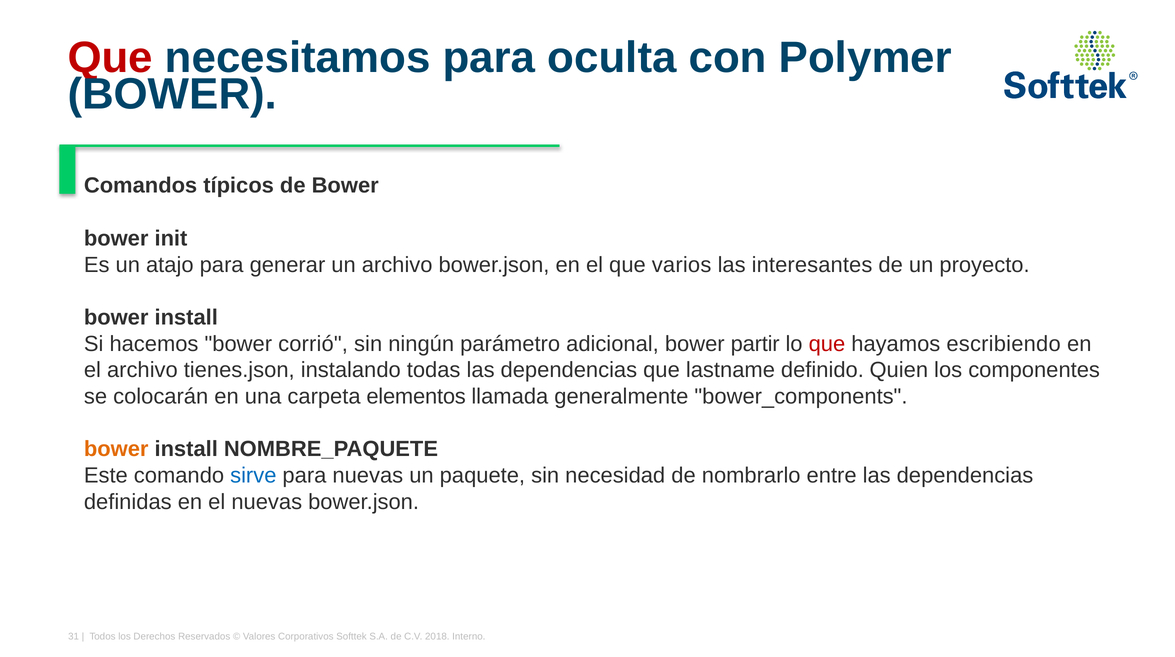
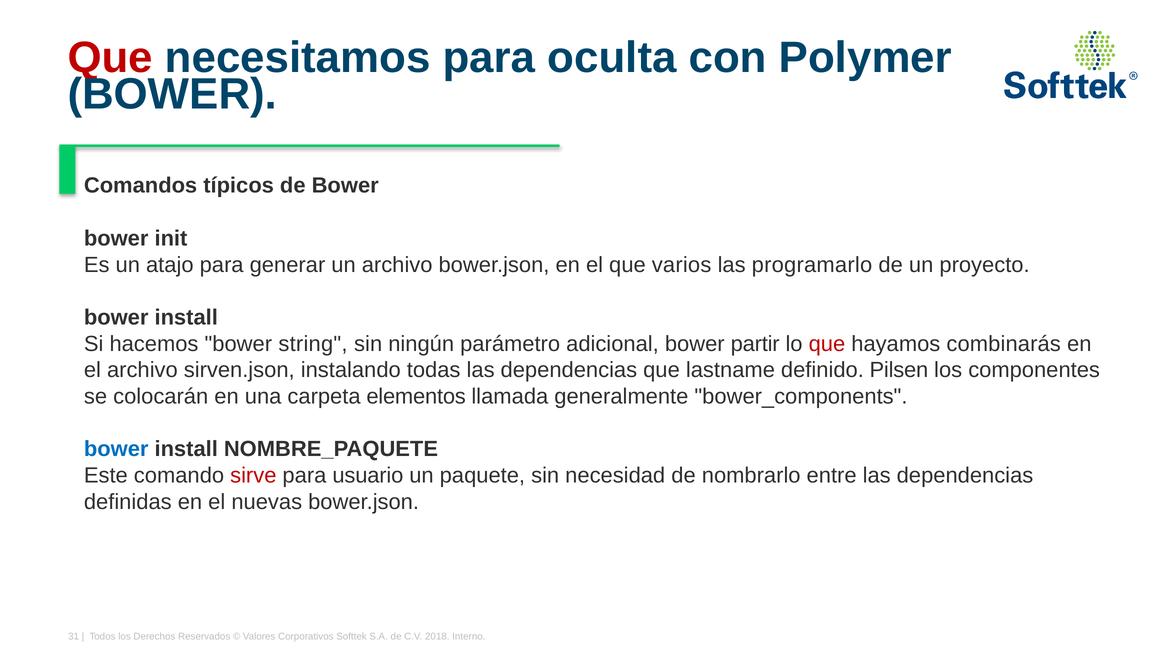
interesantes: interesantes -> programarlo
corrió: corrió -> string
escribiendo: escribiendo -> combinarás
tienes.json: tienes.json -> sirven.json
Quien: Quien -> Pilsen
bower at (116, 449) colour: orange -> blue
sirve colour: blue -> red
para nuevas: nuevas -> usuario
